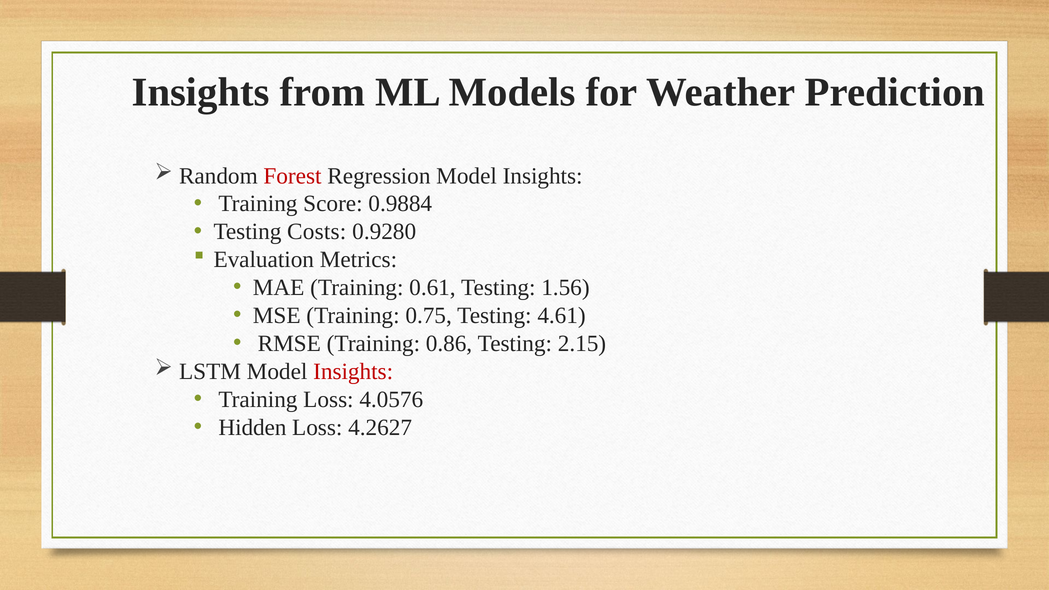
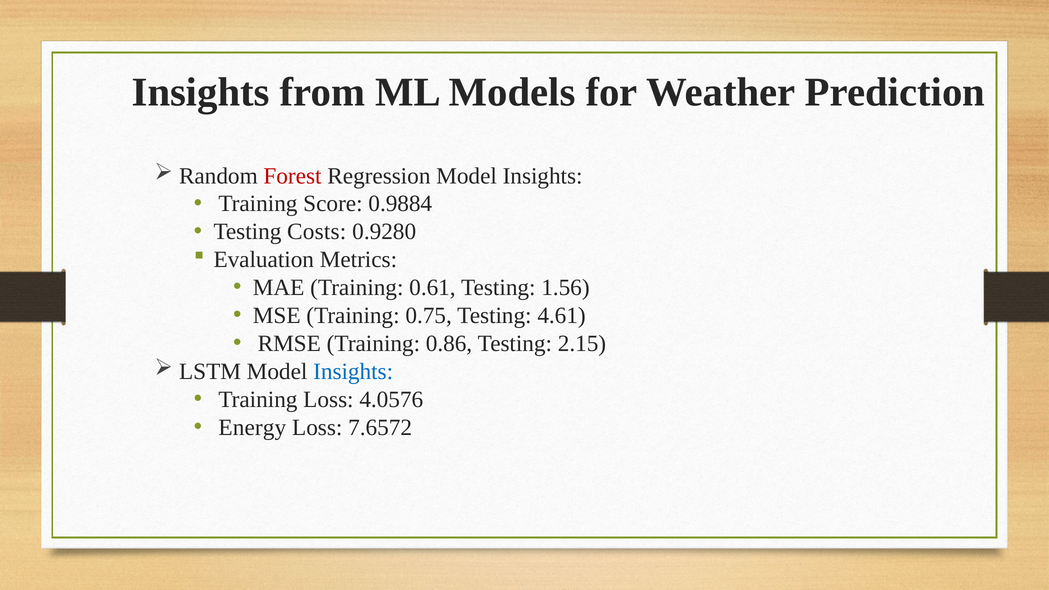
Insights at (353, 372) colour: red -> blue
Hidden: Hidden -> Energy
4.2627: 4.2627 -> 7.6572
